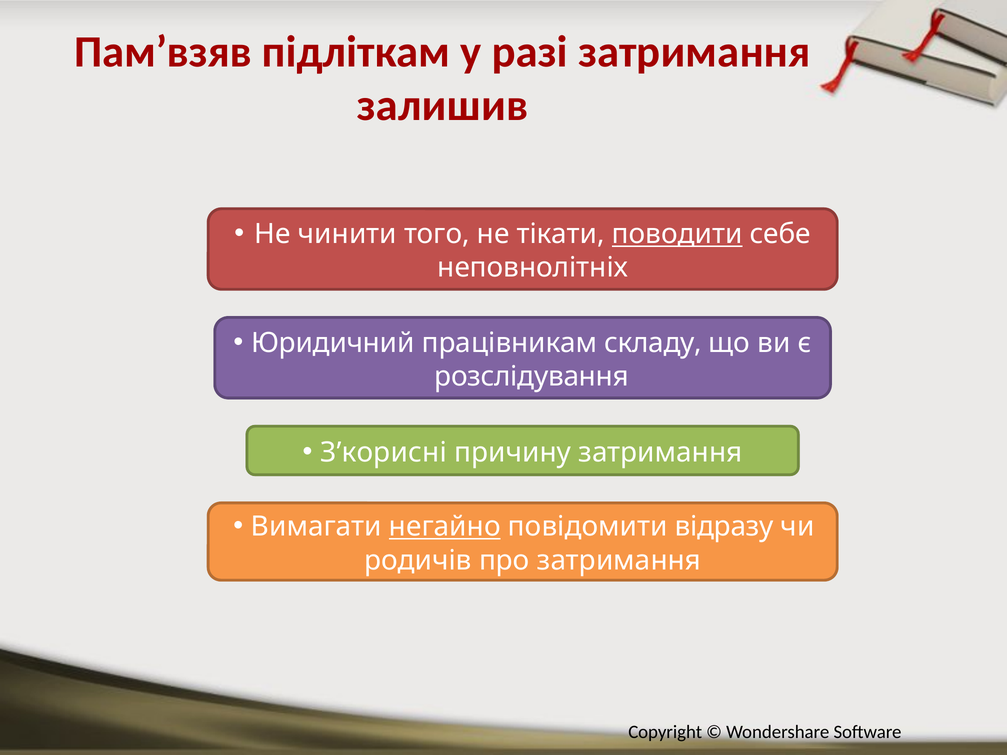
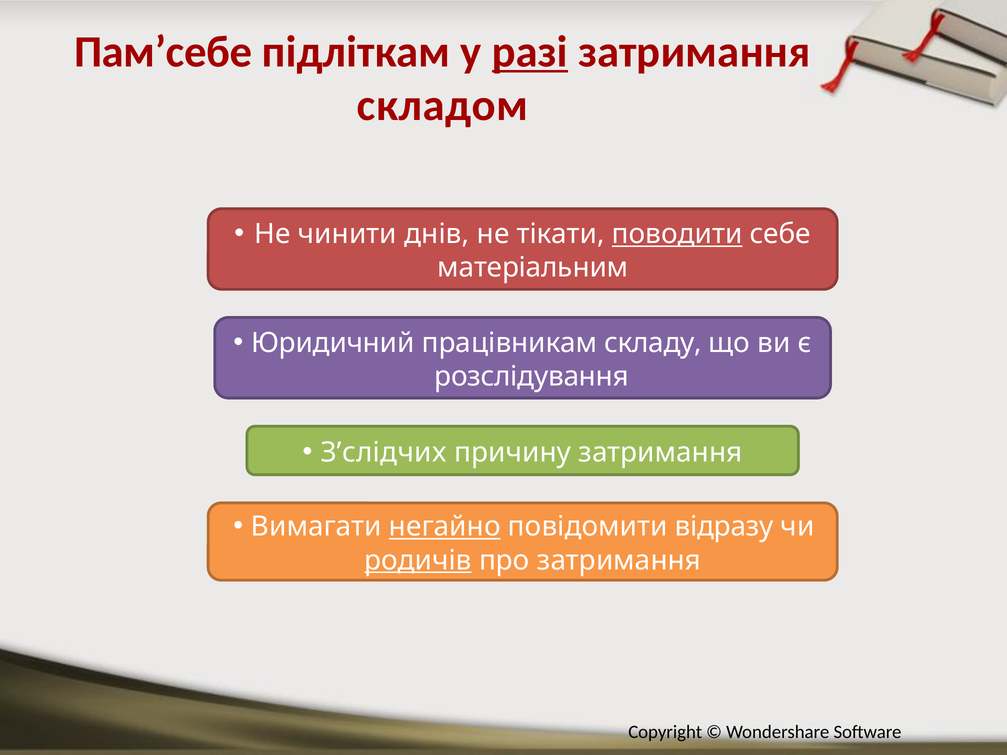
Пам’взяв: Пам’взяв -> Пам’себе
разі underline: none -> present
залишив: залишив -> складом
того: того -> днів
неповнолітніх: неповнолітніх -> матеріальним
З’корисні: З’корисні -> З’слідчих
родичів underline: none -> present
